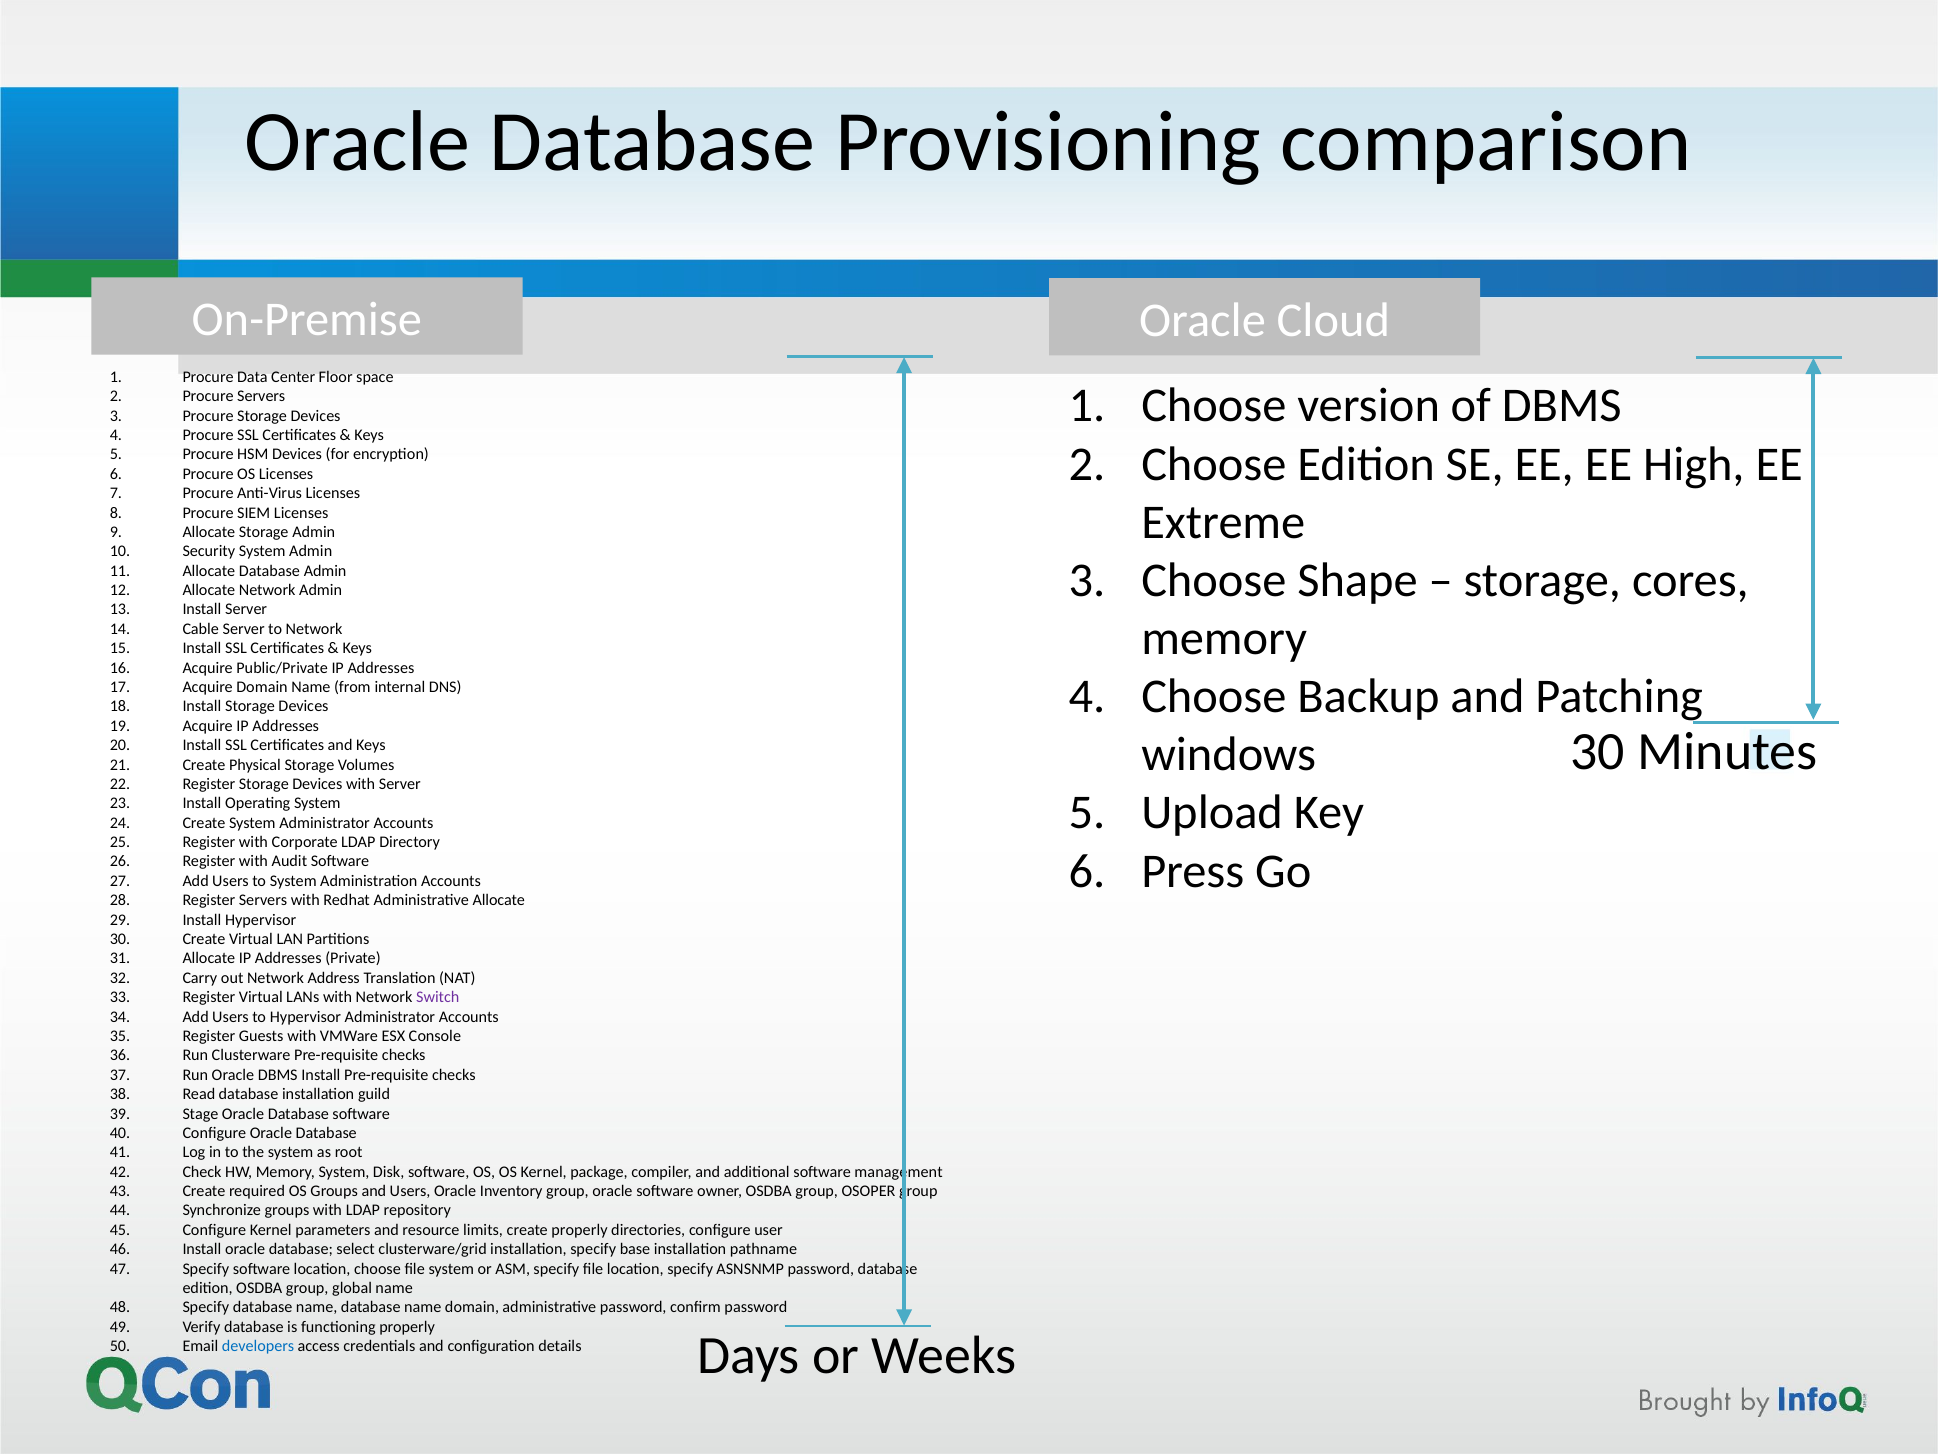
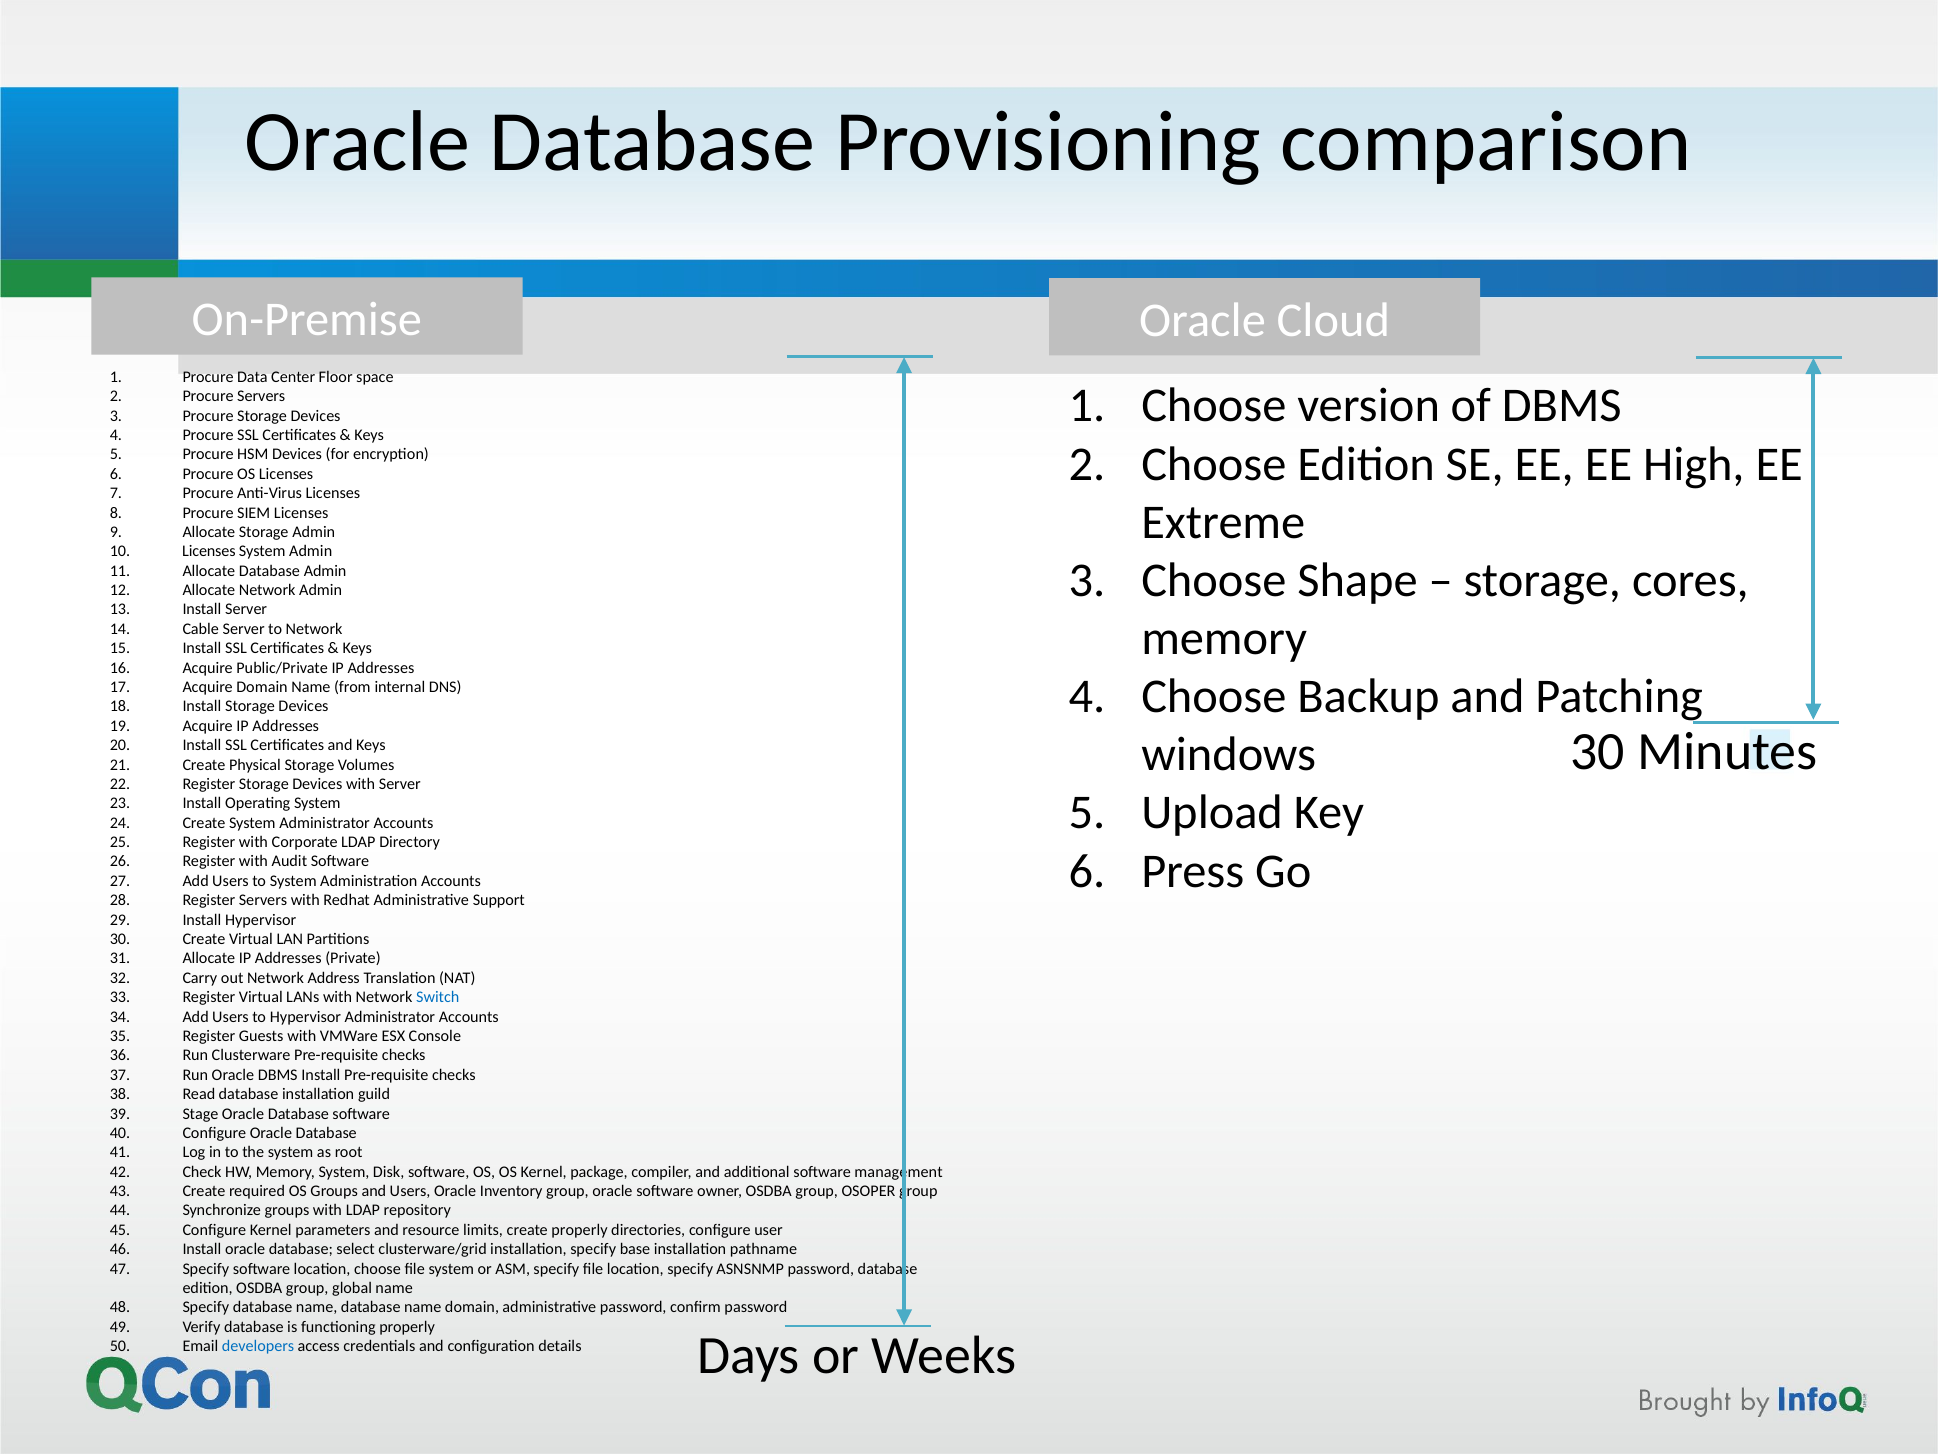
Security at (209, 551): Security -> Licenses
Administrative Allocate: Allocate -> Support
Switch colour: purple -> blue
